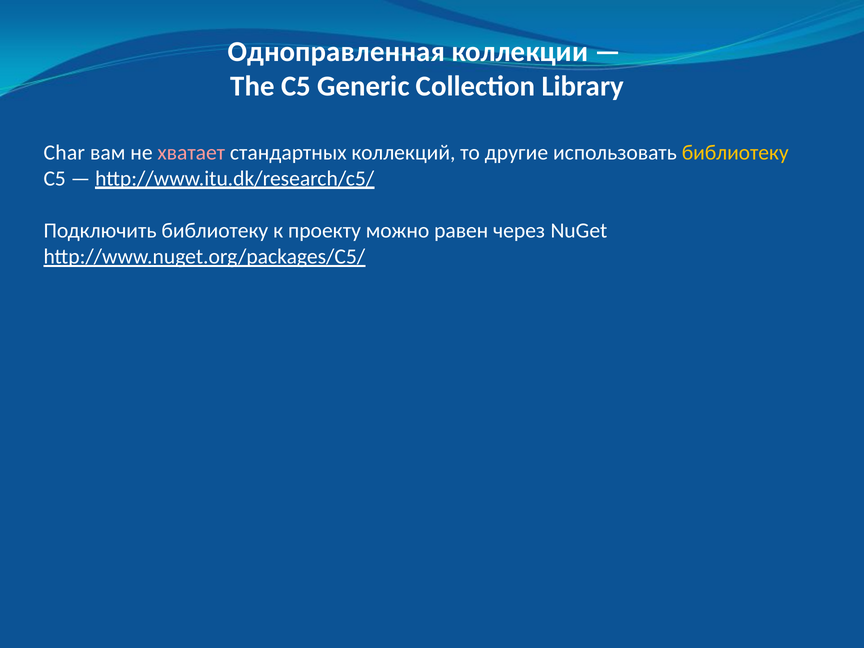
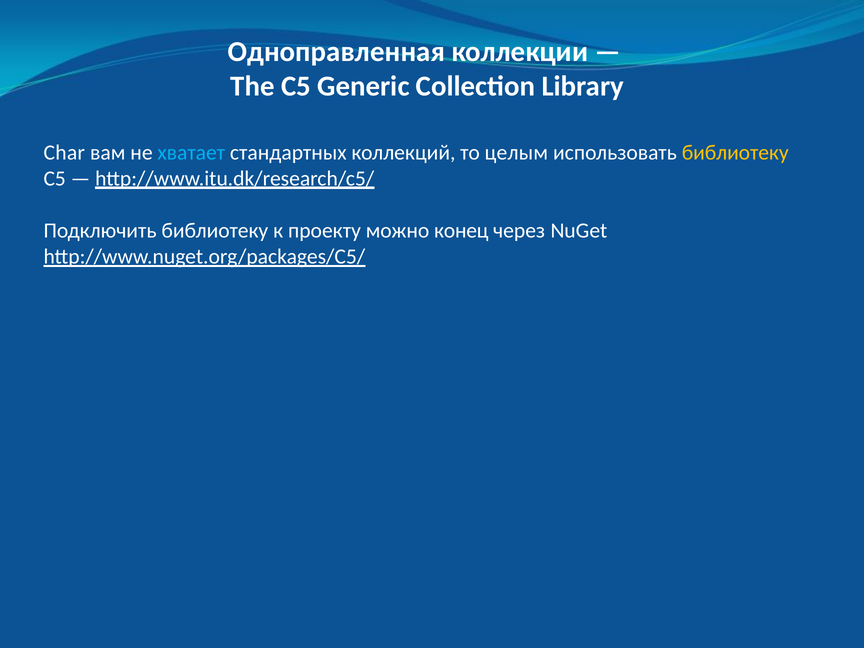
хватает colour: pink -> light blue
другие: другие -> целым
равен: равен -> конец
